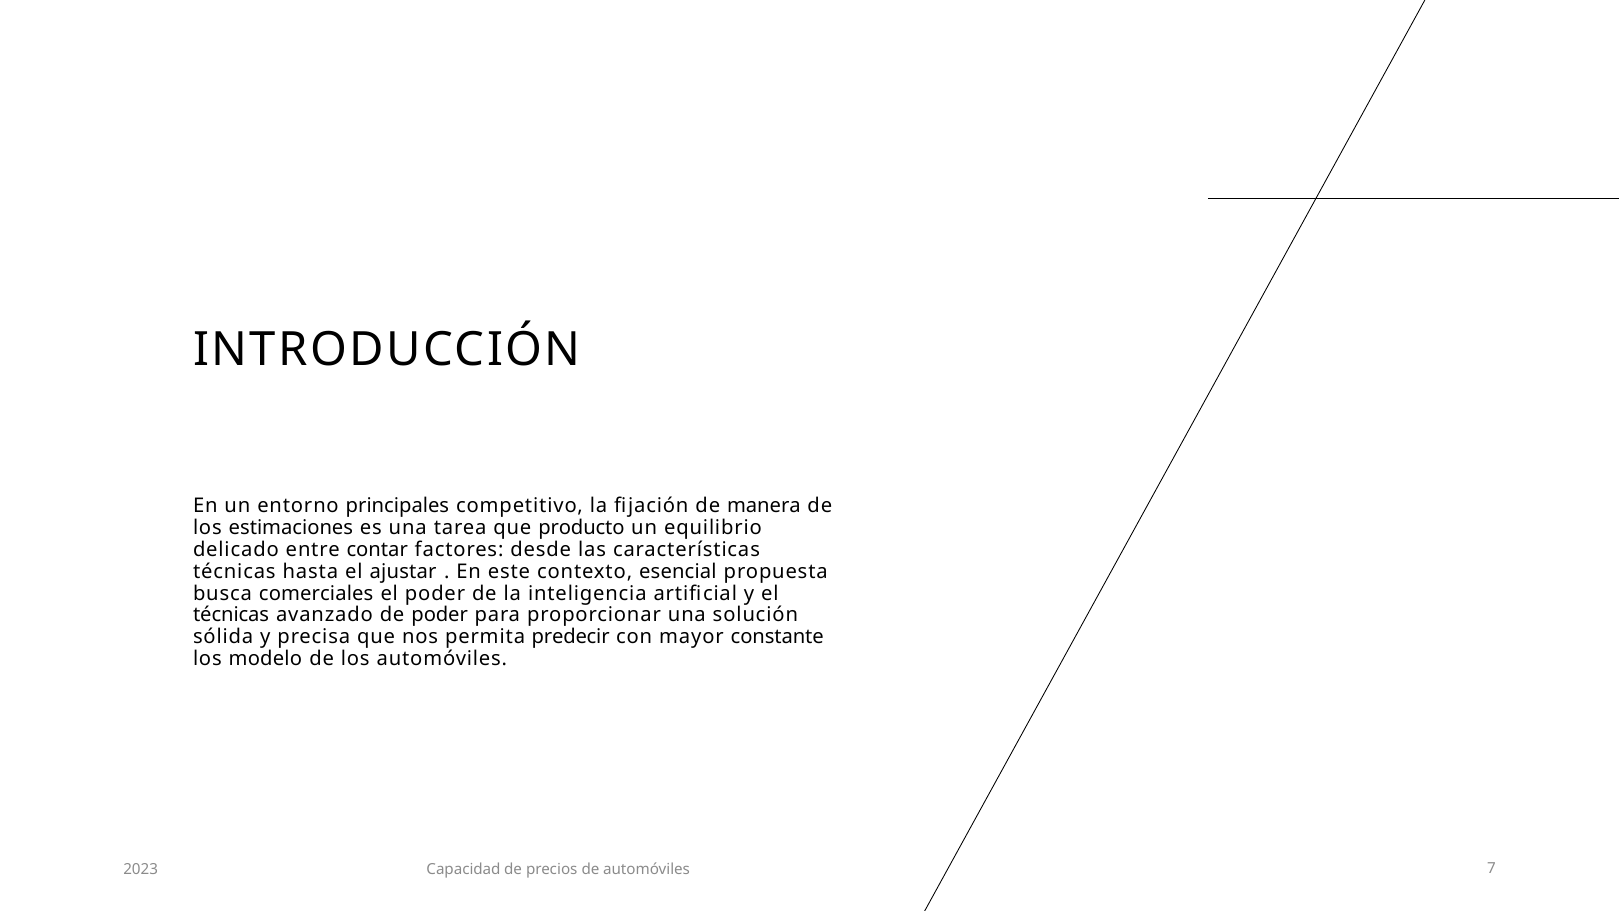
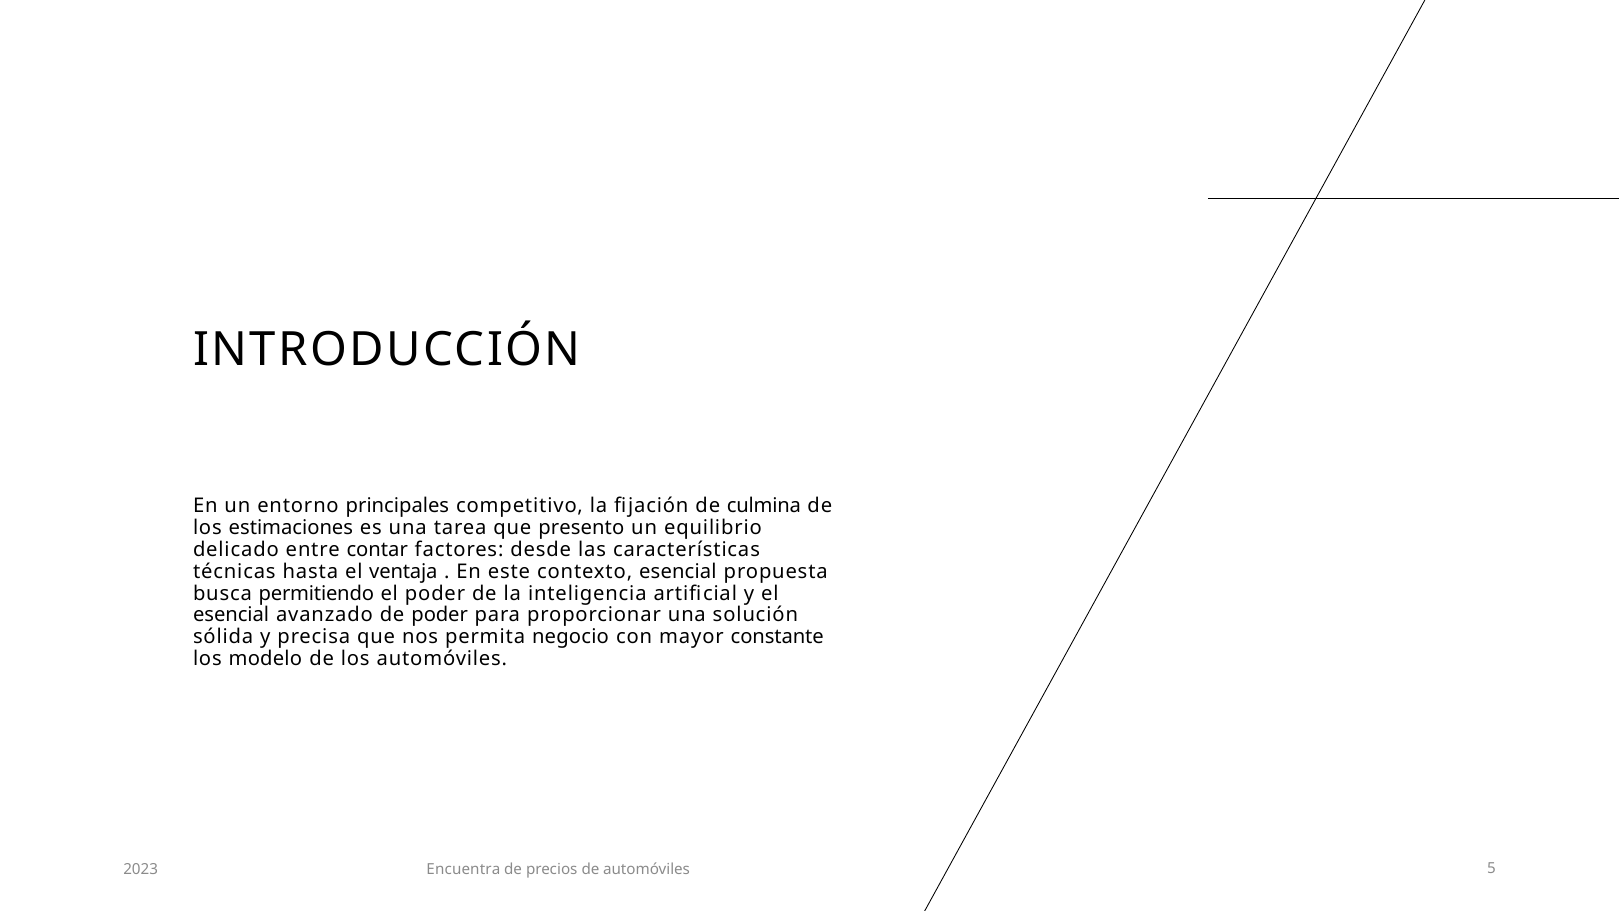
manera: manera -> culmina
producto: producto -> presento
ajustar: ajustar -> ventaja
comerciales: comerciales -> permitiendo
técnicas at (231, 615): técnicas -> esencial
predecir: predecir -> negocio
Capacidad: Capacidad -> Encuentra
7: 7 -> 5
